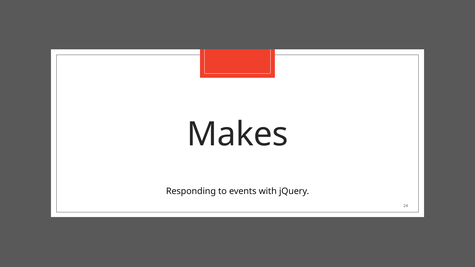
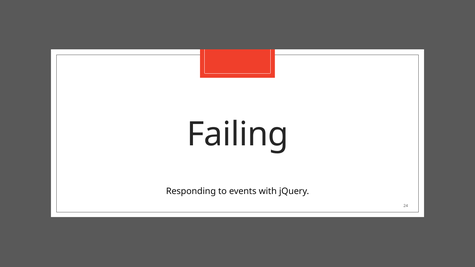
Makes: Makes -> Failing
